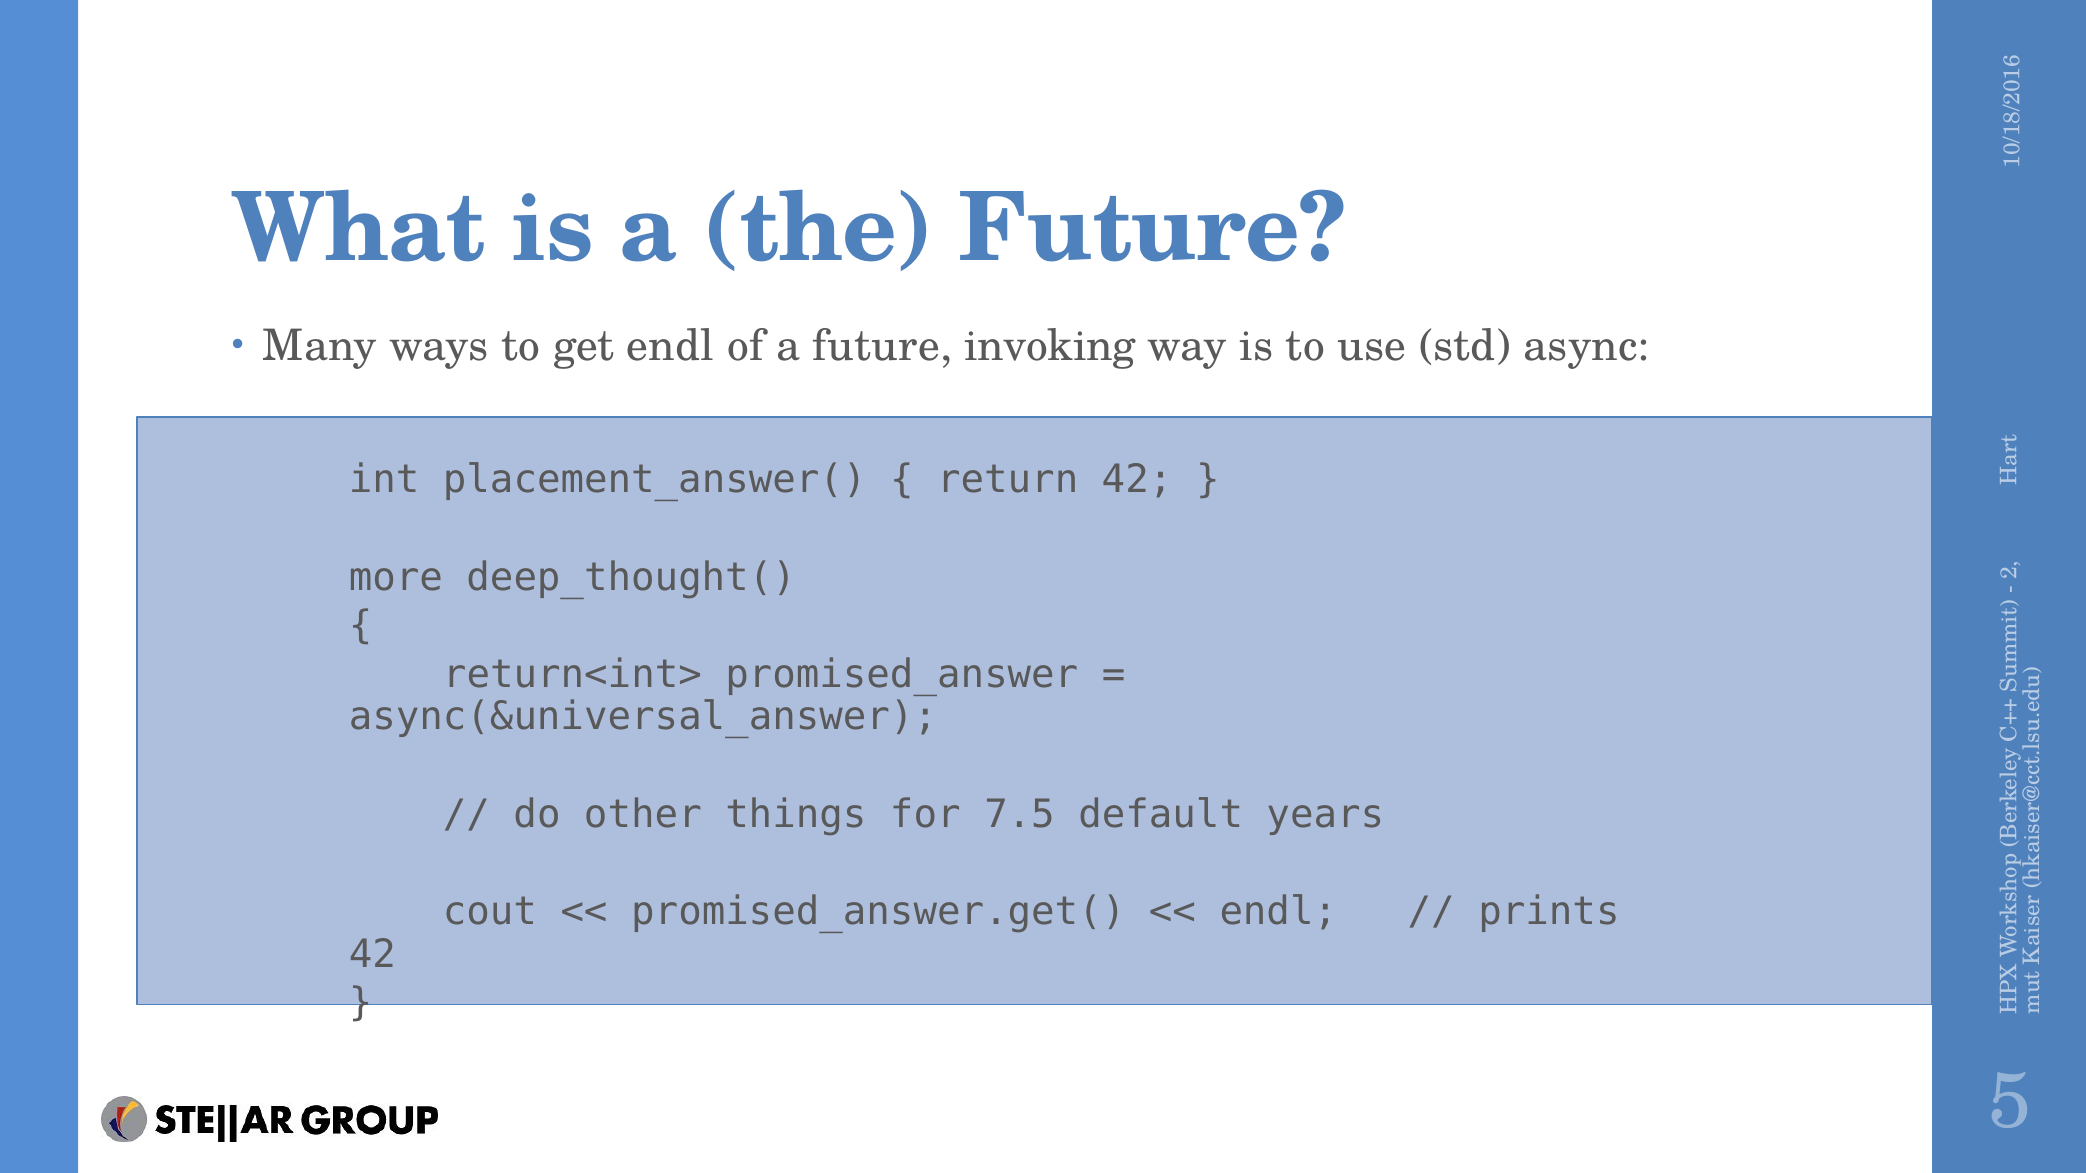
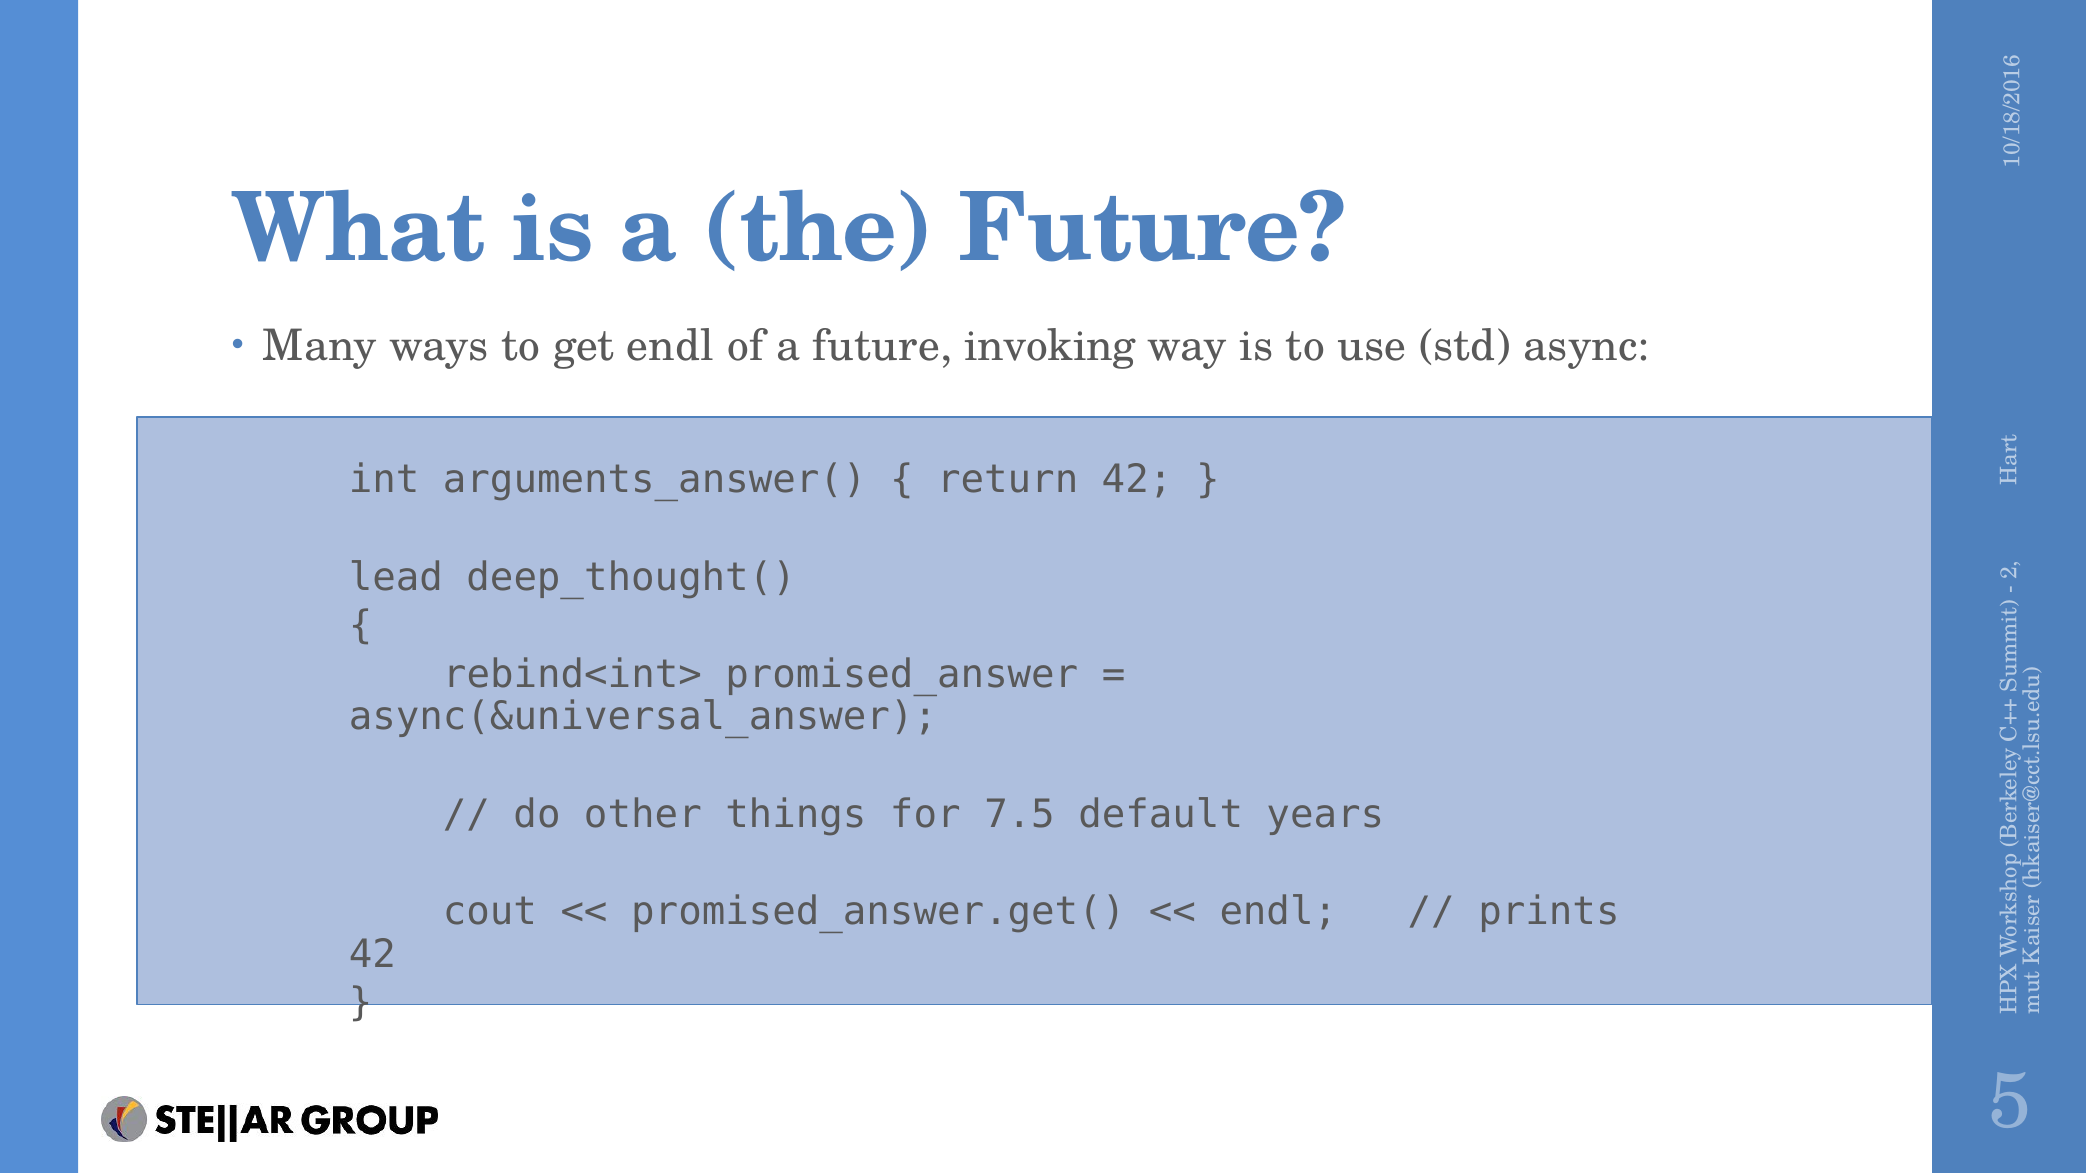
placement_answer(: placement_answer( -> arguments_answer(
more: more -> lead
return<int>: return<int> -> rebind<int>
